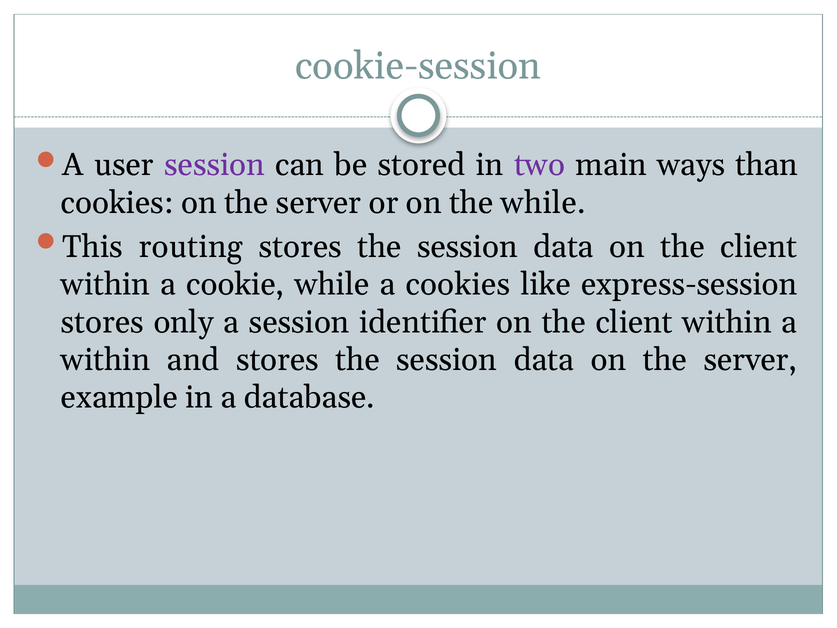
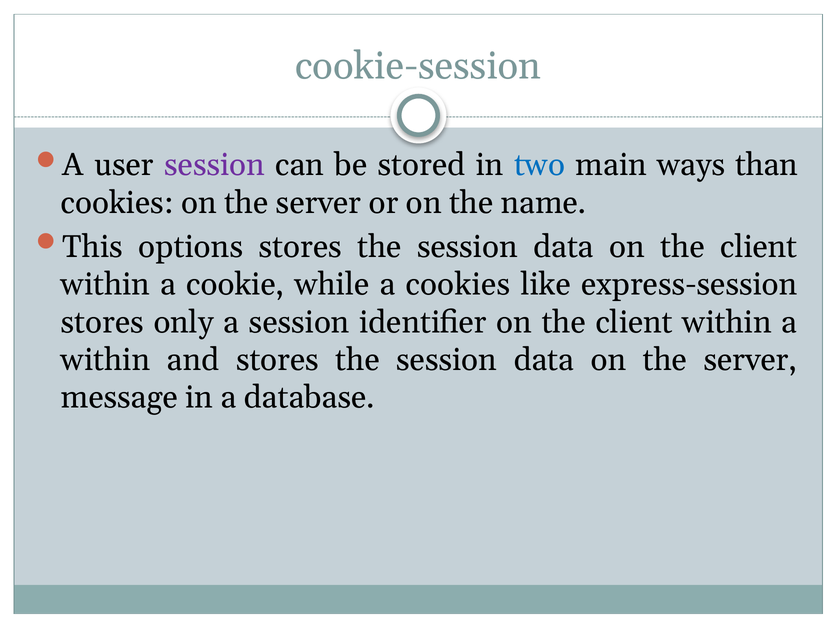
two colour: purple -> blue
the while: while -> name
routing: routing -> options
example: example -> message
